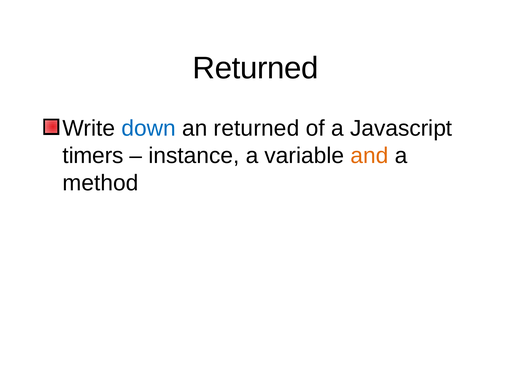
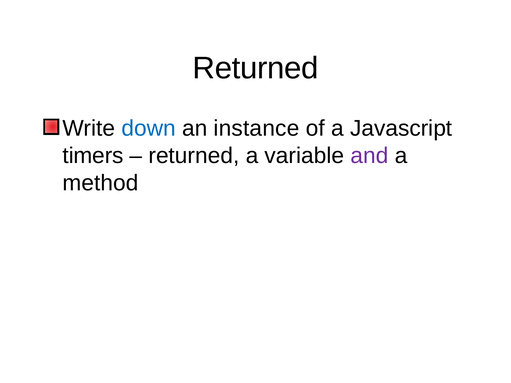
an returned: returned -> instance
instance at (194, 156): instance -> returned
and colour: orange -> purple
